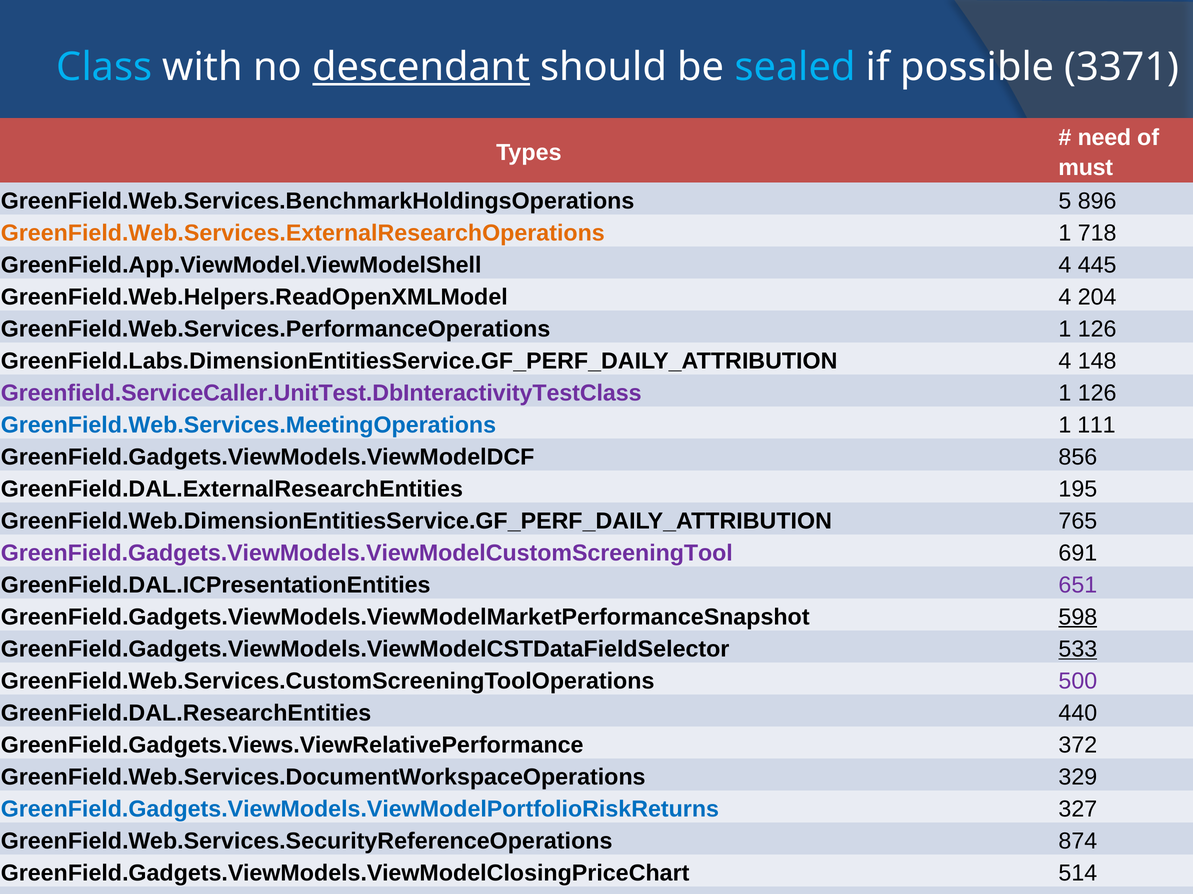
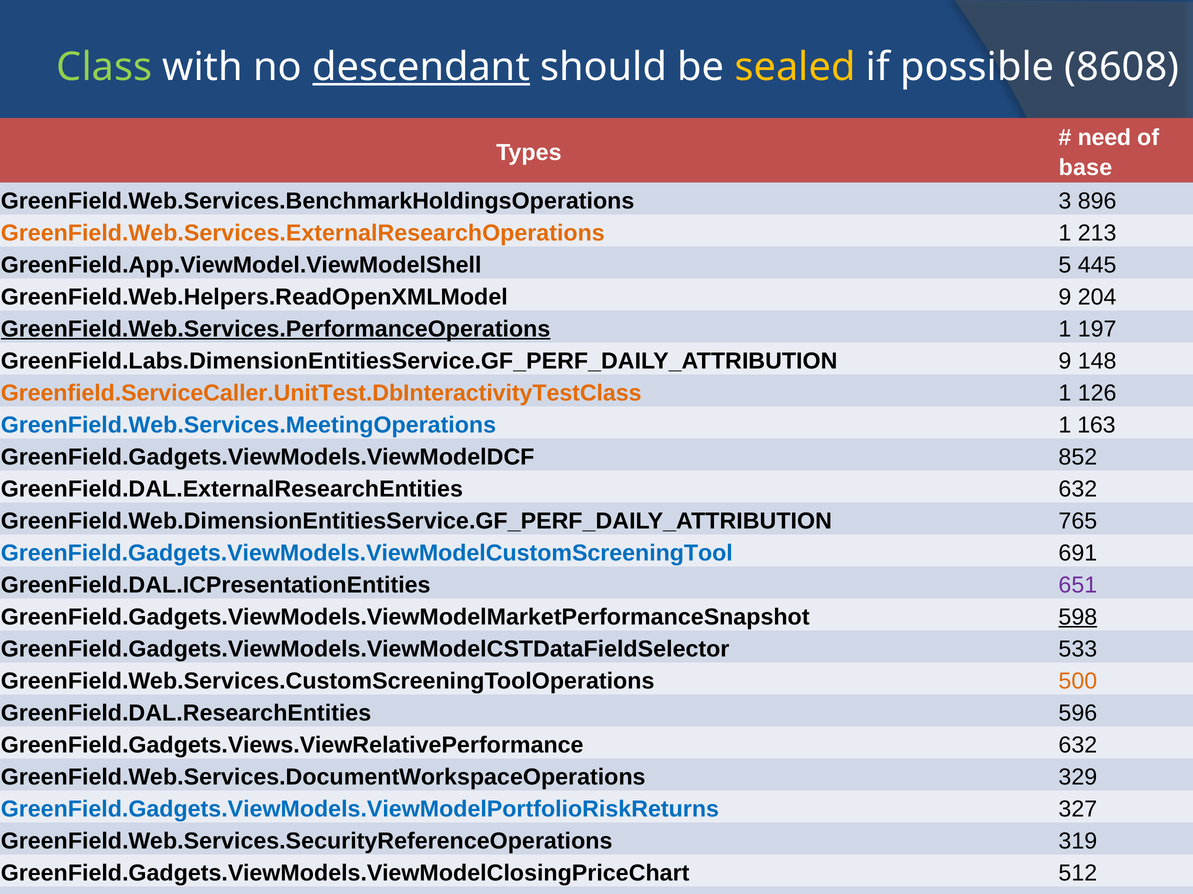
Class colour: light blue -> light green
sealed colour: light blue -> yellow
3371: 3371 -> 8608
must: must -> base
5: 5 -> 3
718: 718 -> 213
GreenField.App.ViewModel.ViewModelShell 4: 4 -> 5
GreenField.Web.Helpers.ReadOpenXMLModel 4: 4 -> 9
GreenField.Web.Services.PerformanceOperations underline: none -> present
126 at (1097, 329): 126 -> 197
4 at (1065, 361): 4 -> 9
Greenfield.ServiceCaller.UnitTest.DbInteractivityTestClass colour: purple -> orange
1 111: 111 -> 163
856: 856 -> 852
GreenField.DAL.ExternalResearchEntities 195: 195 -> 632
GreenField.Gadgets.ViewModels.ViewModelCustomScreeningTool colour: purple -> blue
533 underline: present -> none
500 colour: purple -> orange
440: 440 -> 596
GreenField.Gadgets.Views.ViewRelativePerformance 372: 372 -> 632
874: 874 -> 319
514: 514 -> 512
